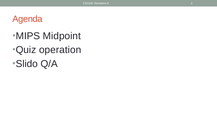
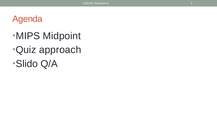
operation: operation -> approach
